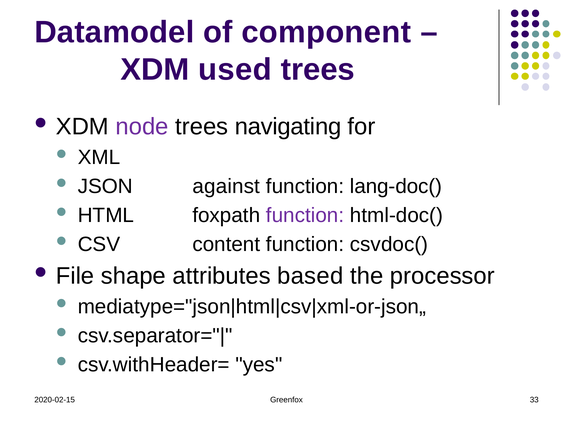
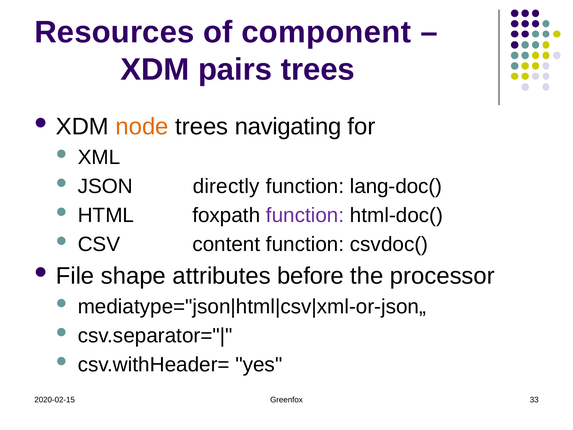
Datamodel: Datamodel -> Resources
used: used -> pairs
node colour: purple -> orange
against: against -> directly
based: based -> before
